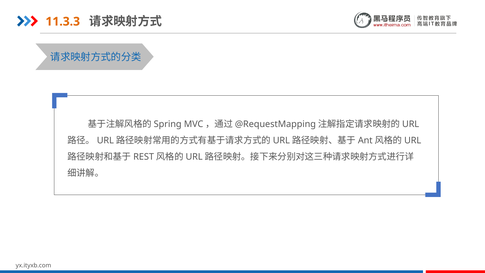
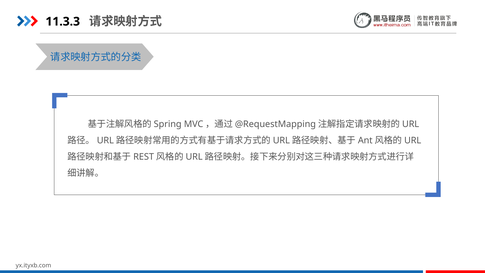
11.3.3 colour: orange -> black
